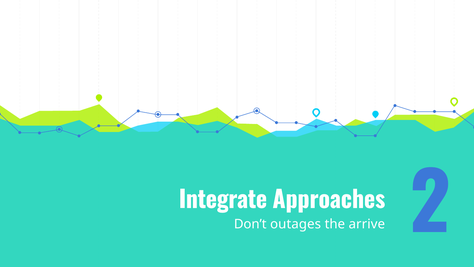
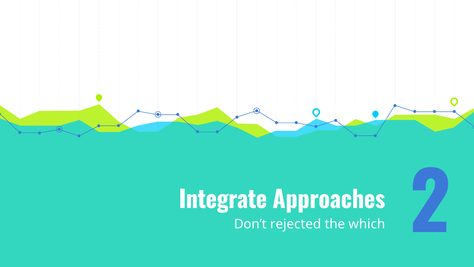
outages: outages -> rejected
arrive: arrive -> which
